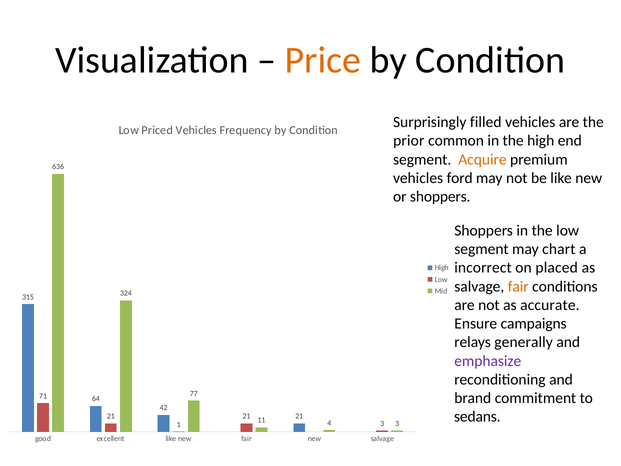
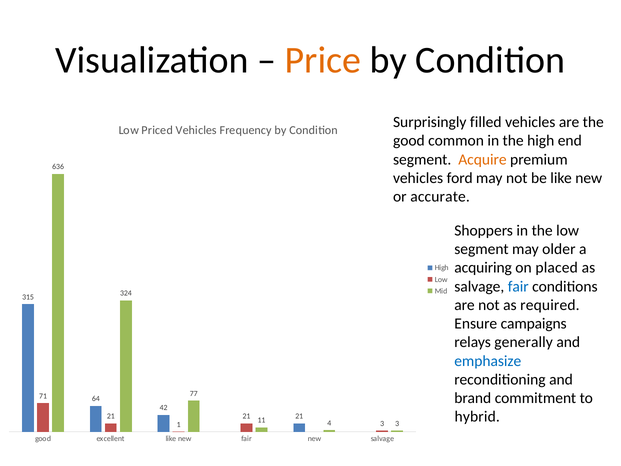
prior at (409, 141): prior -> good
or shoppers: shoppers -> accurate
chart: chart -> older
incorrect: incorrect -> acquiring
fair at (518, 286) colour: orange -> blue
accurate: accurate -> required
emphasize colour: purple -> blue
sedans: sedans -> hybrid
